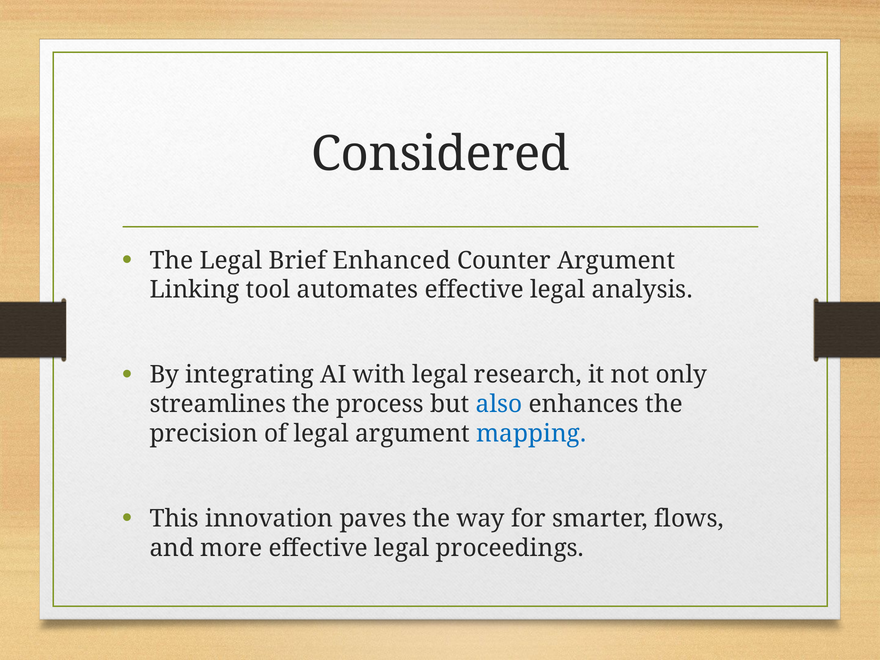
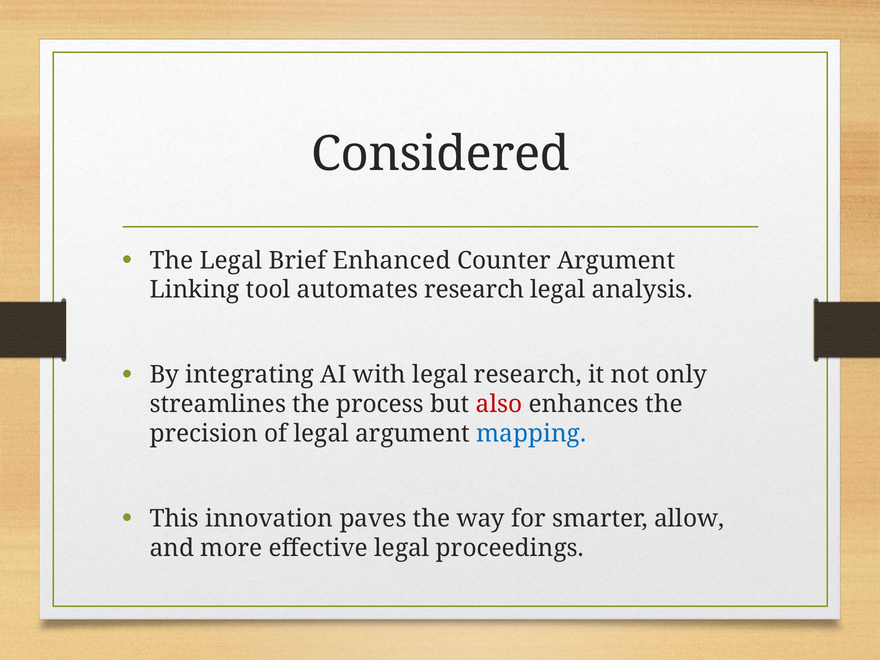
automates effective: effective -> research
also colour: blue -> red
flows: flows -> allow
